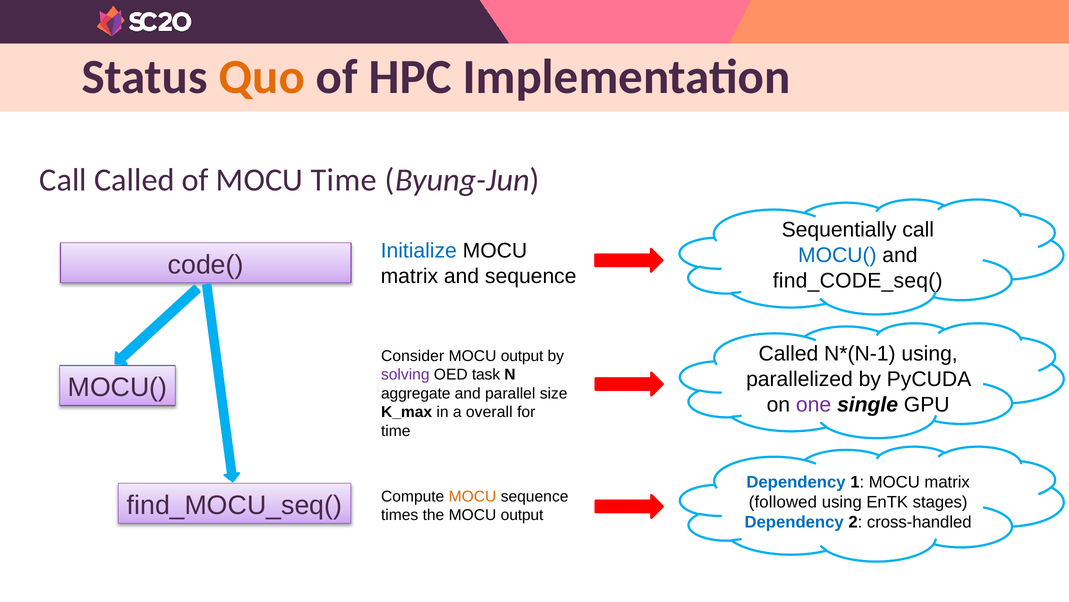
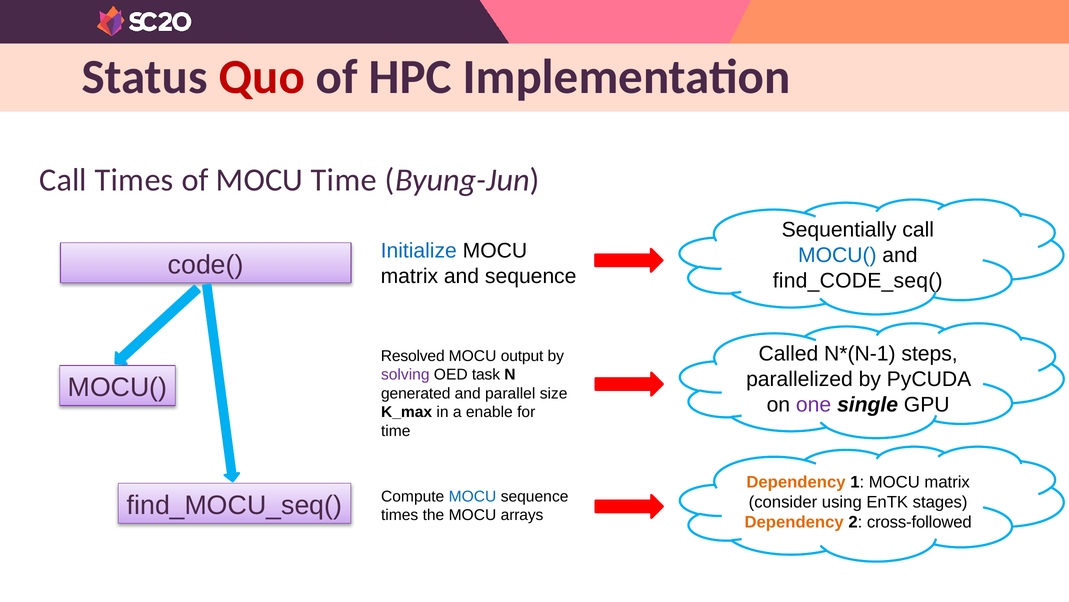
Quo colour: orange -> red
Call Called: Called -> Times
using at (930, 353): using -> steps
Consider: Consider -> Resolved
aggregate: aggregate -> generated
overall: overall -> enable
Dependency at (796, 482) colour: blue -> orange
MOCU at (473, 496) colour: orange -> blue
followed: followed -> consider
the MOCU output: output -> arrays
Dependency at (794, 522) colour: blue -> orange
cross-handled: cross-handled -> cross-followed
